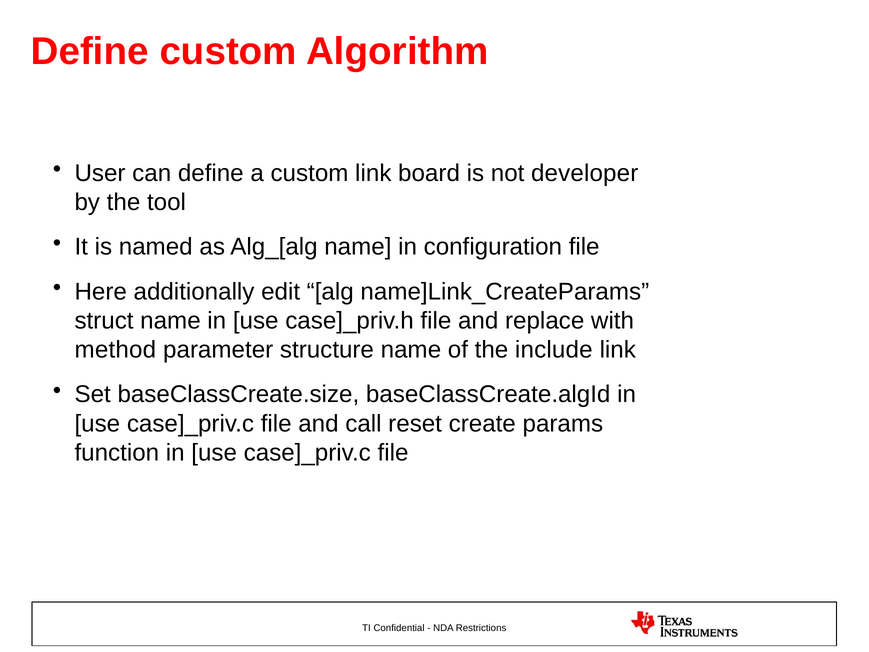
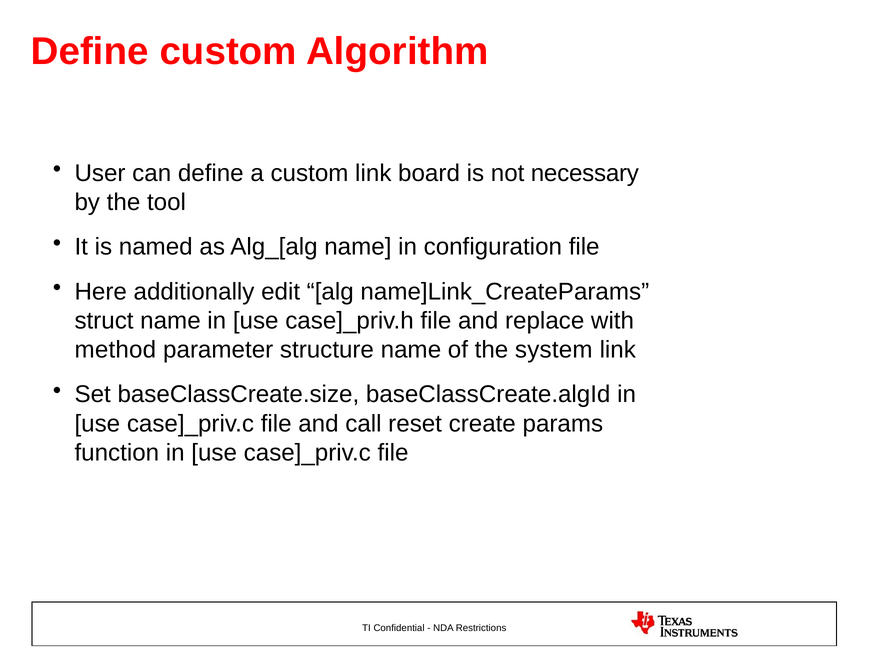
developer: developer -> necessary
include: include -> system
